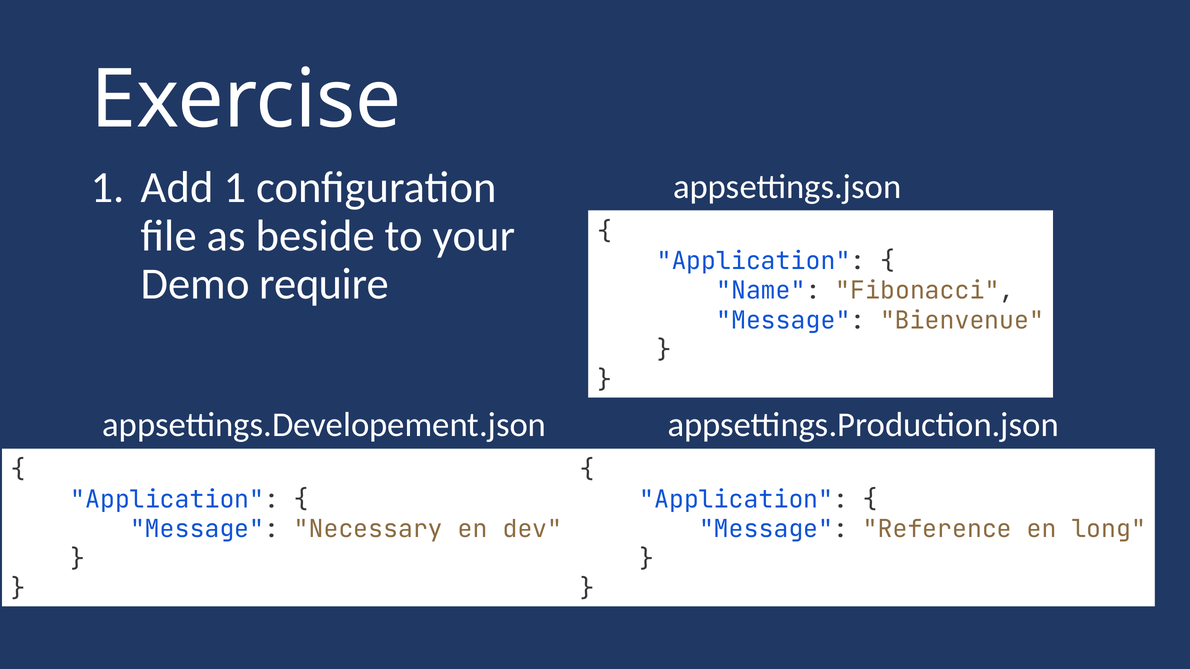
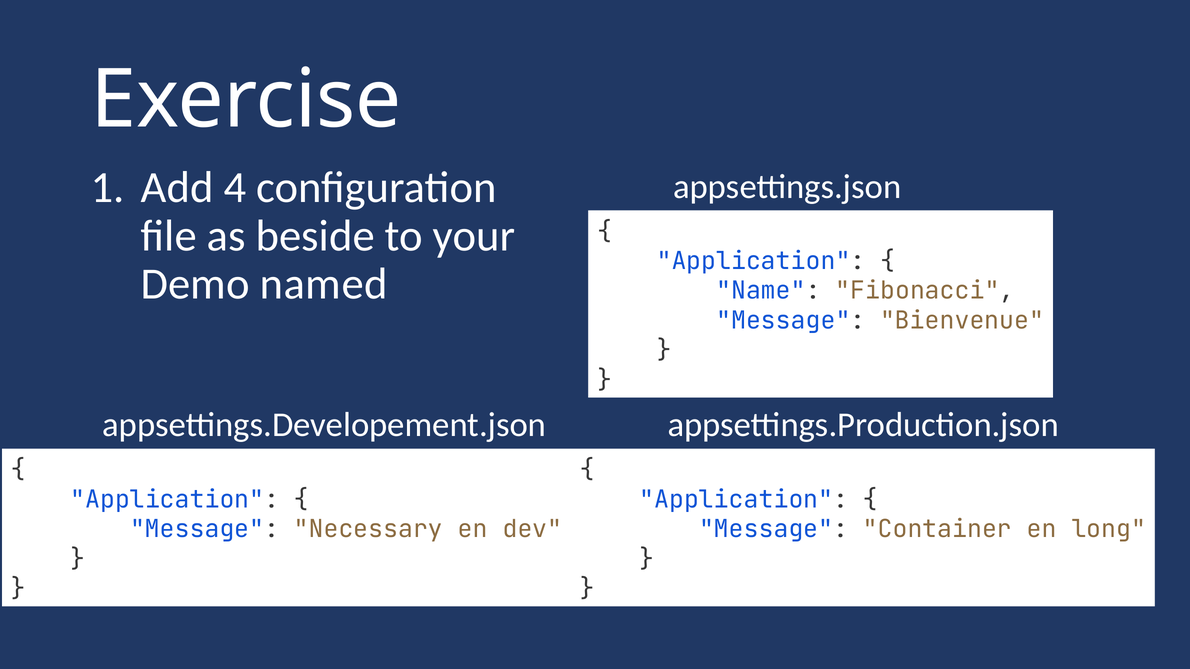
Add 1: 1 -> 4
require: require -> named
Reference: Reference -> Container
